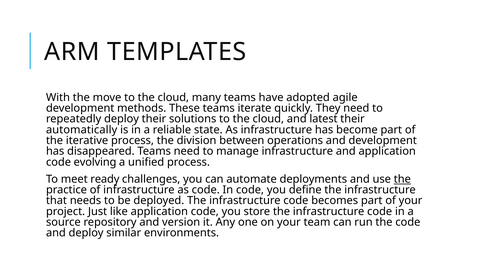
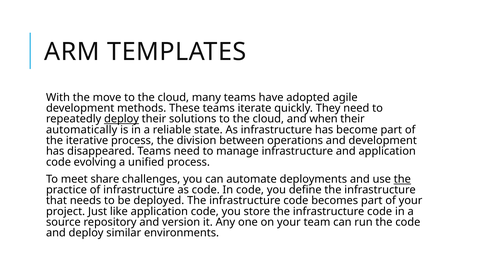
deploy at (122, 119) underline: none -> present
latest: latest -> when
ready: ready -> share
